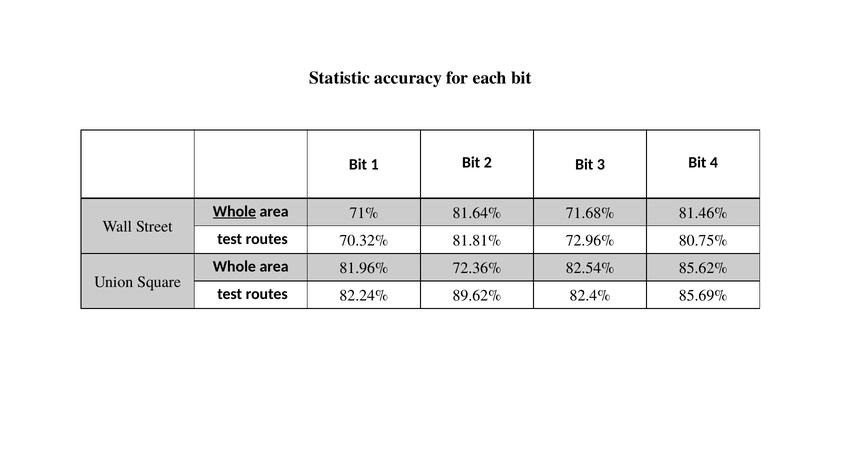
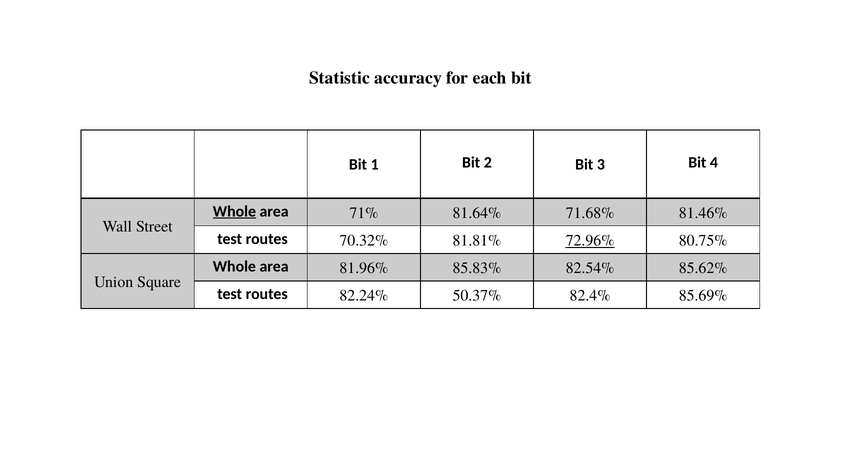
72.96% underline: none -> present
72.36%: 72.36% -> 85.83%
89.62%: 89.62% -> 50.37%
